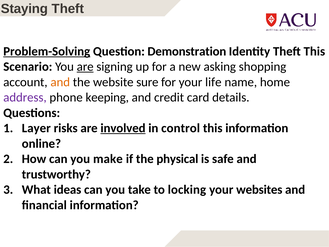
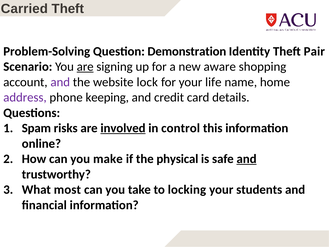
Staying: Staying -> Carried
Problem-Solving underline: present -> none
Theft This: This -> Pair
asking: asking -> aware
and at (60, 82) colour: orange -> purple
sure: sure -> lock
Layer: Layer -> Spam
and at (247, 159) underline: none -> present
ideas: ideas -> most
websites: websites -> students
